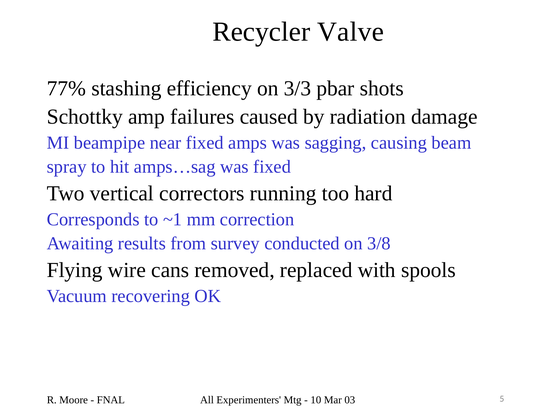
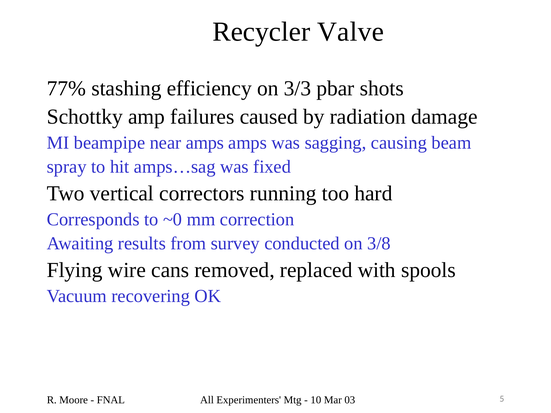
near fixed: fixed -> amps
~1: ~1 -> ~0
